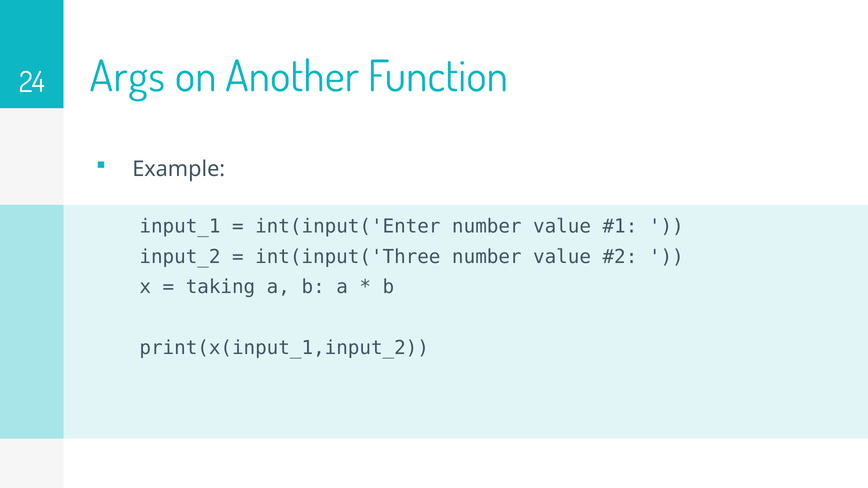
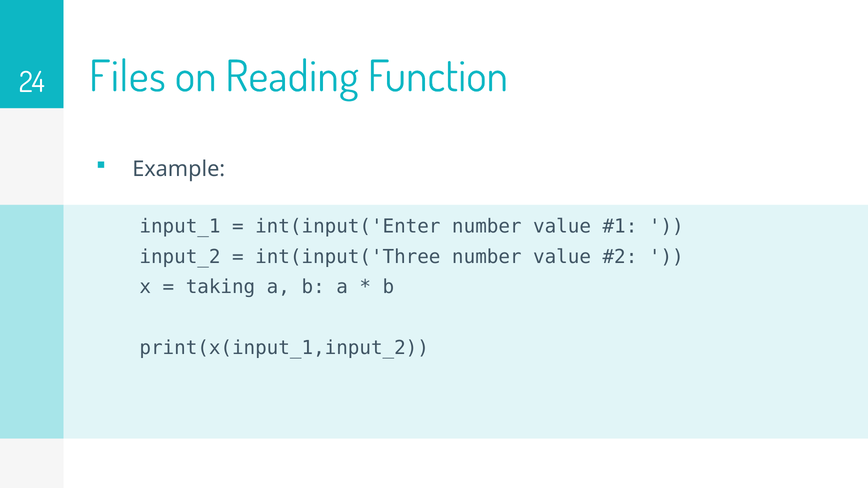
Args: Args -> Files
Another: Another -> Reading
